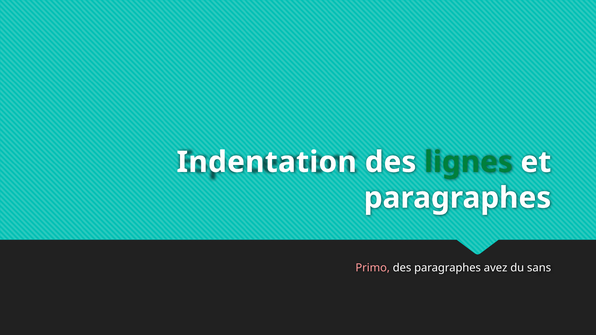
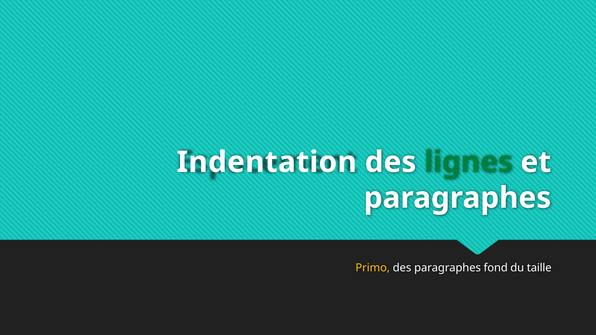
Primo colour: pink -> yellow
avez: avez -> fond
sans: sans -> taille
